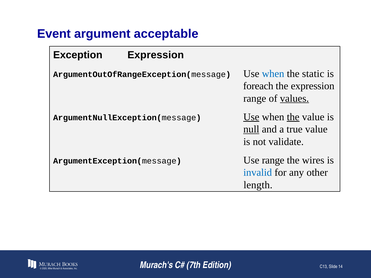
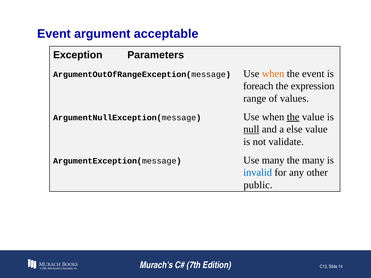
Exception Expression: Expression -> Parameters
when at (273, 74) colour: blue -> orange
the static: static -> event
values underline: present -> none
Use at (251, 117) underline: present -> none
true: true -> else
Use range: range -> many
the wires: wires -> many
length: length -> public
